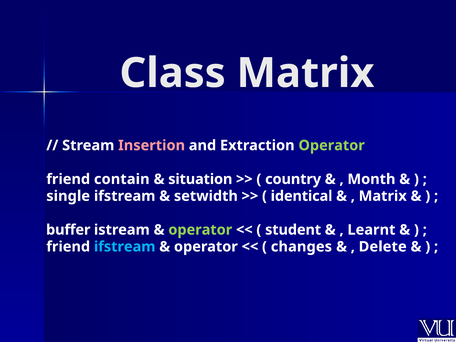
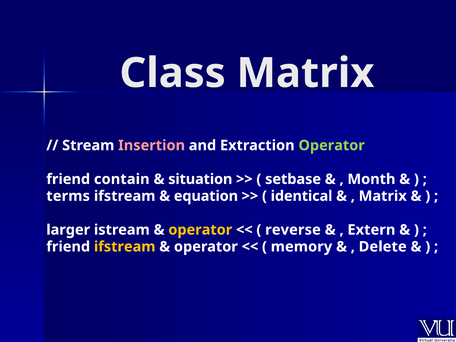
country: country -> setbase
single: single -> terms
setwidth: setwidth -> equation
buffer: buffer -> larger
operator at (200, 230) colour: light green -> yellow
student: student -> reverse
Learnt: Learnt -> Extern
ifstream at (125, 247) colour: light blue -> yellow
changes: changes -> memory
